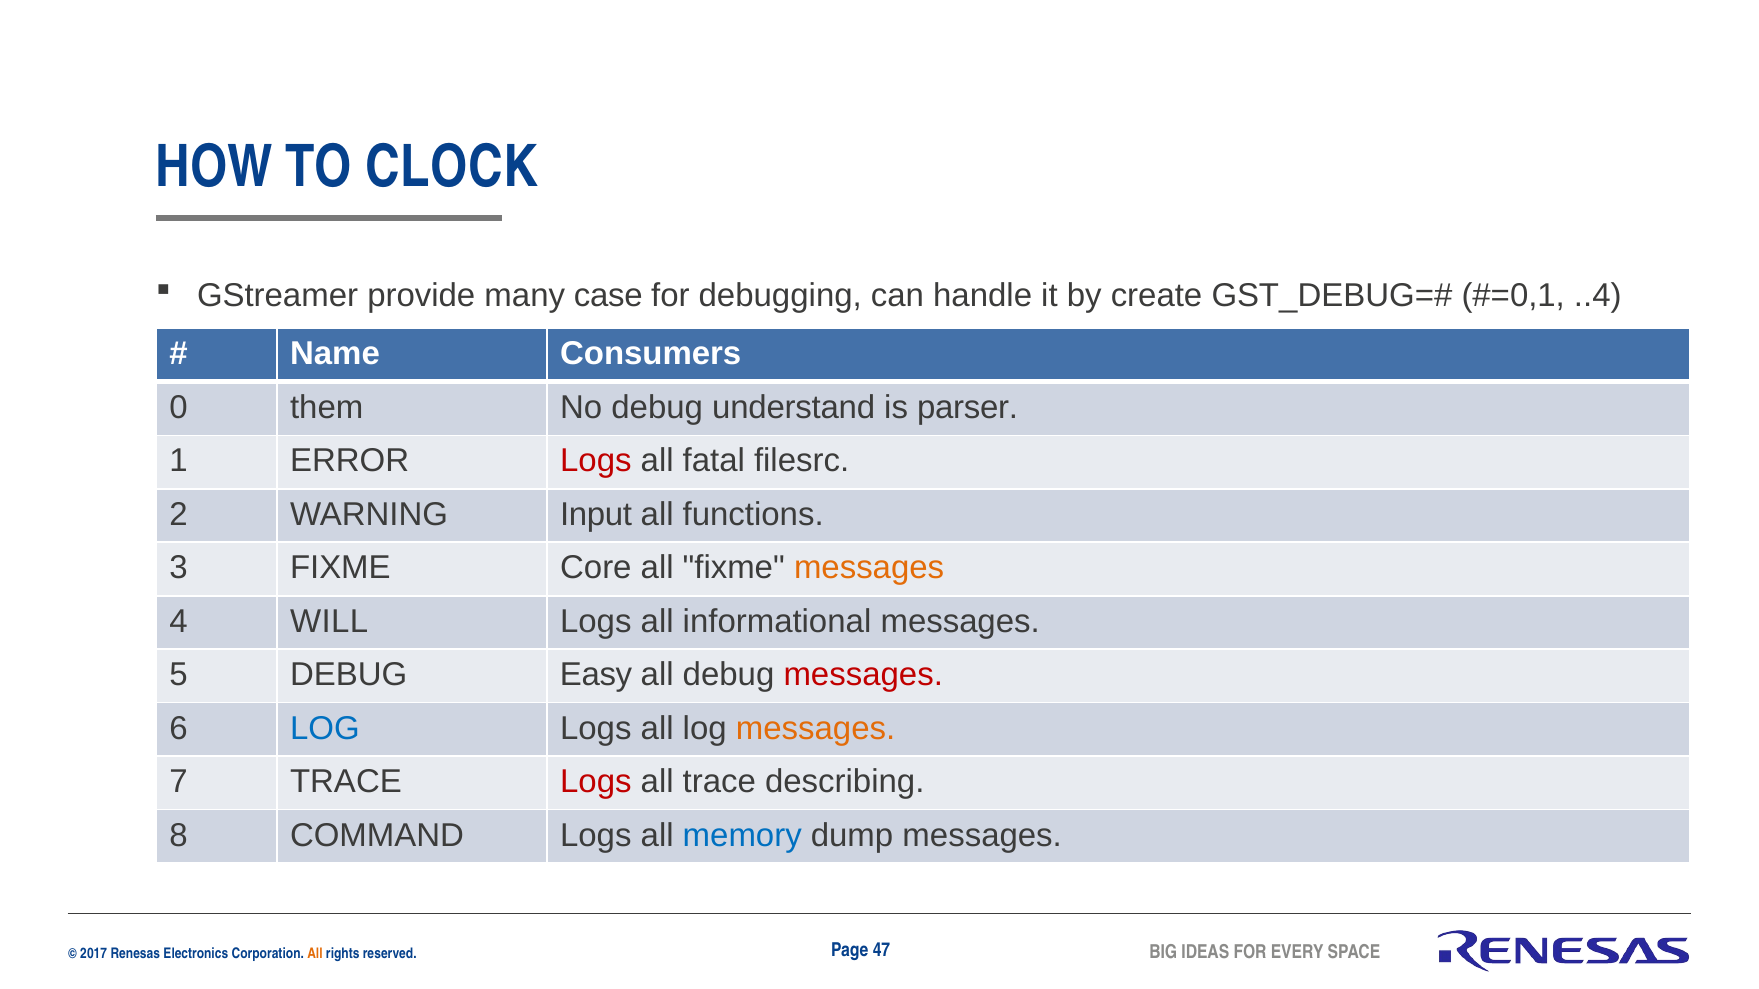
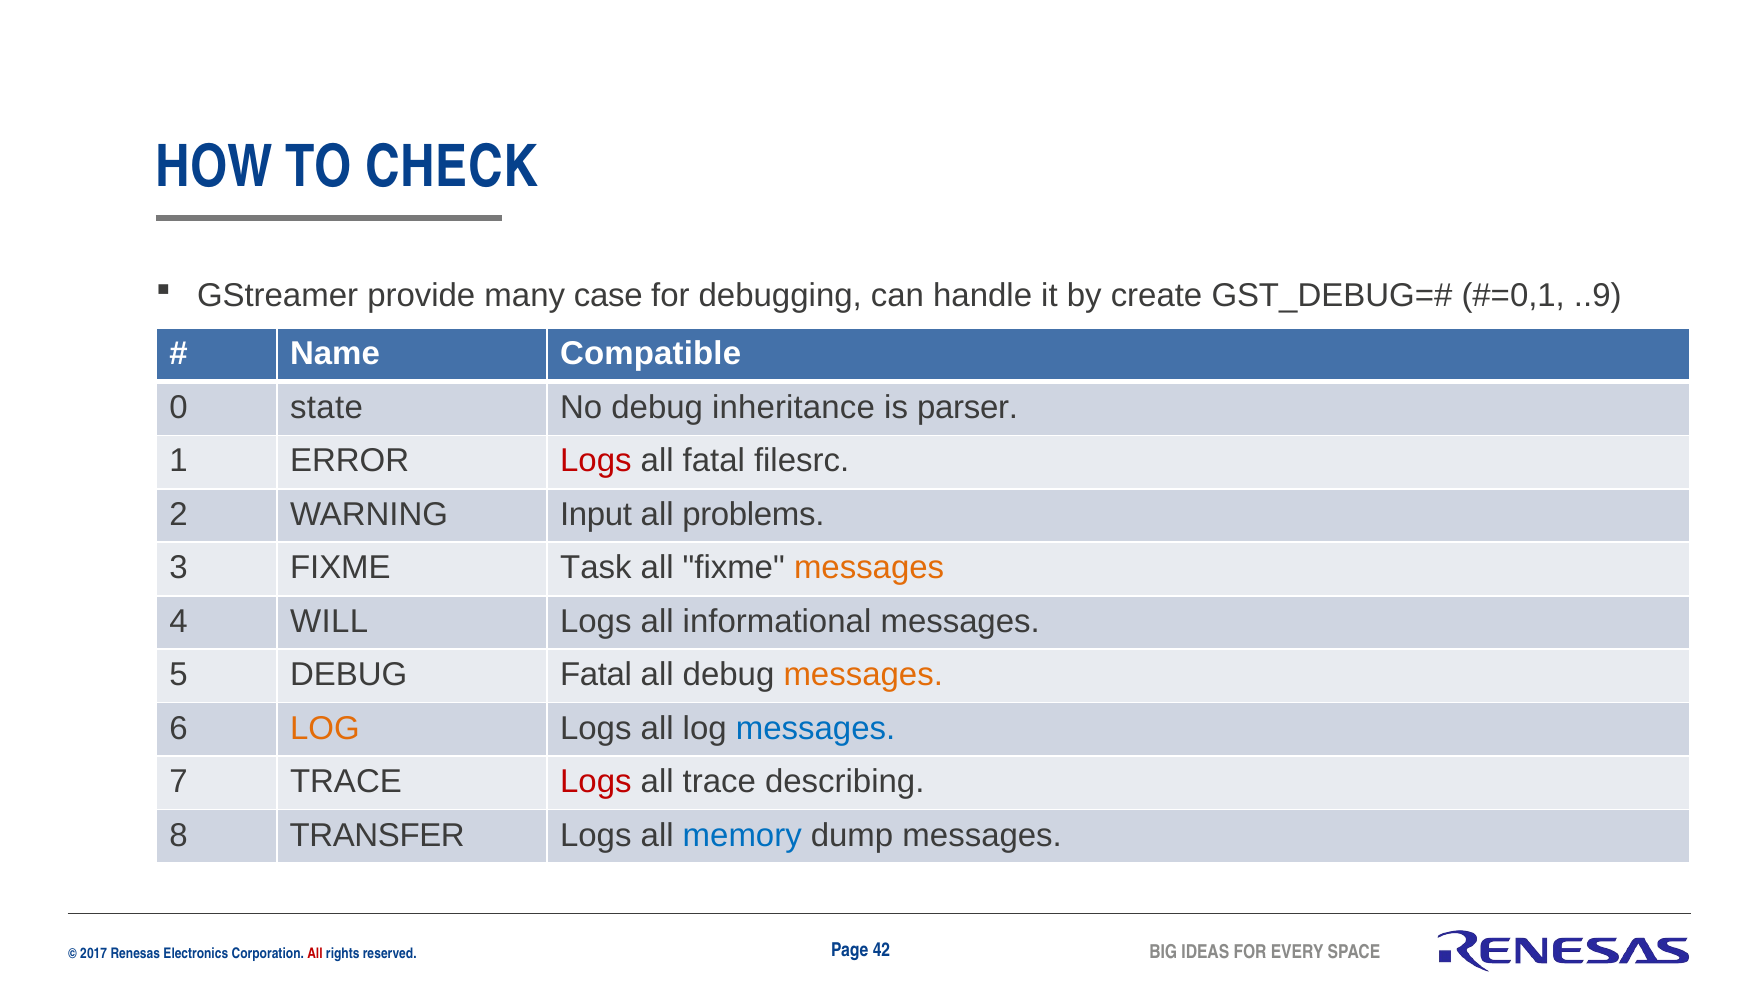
CLOCK: CLOCK -> CHECK
..4: ..4 -> ..9
Consumers: Consumers -> Compatible
them: them -> state
understand: understand -> inheritance
functions: functions -> problems
Core: Core -> Task
DEBUG Easy: Easy -> Fatal
messages at (863, 675) colour: red -> orange
LOG at (325, 729) colour: blue -> orange
messages at (816, 729) colour: orange -> blue
COMMAND: COMMAND -> TRANSFER
47: 47 -> 42
All at (315, 954) colour: orange -> red
